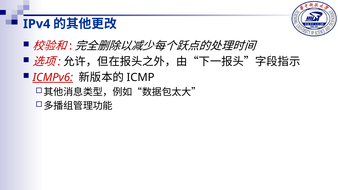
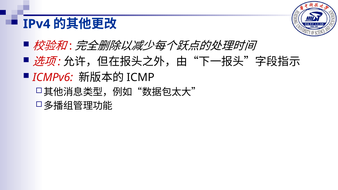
ICMPv6 underline: present -> none
